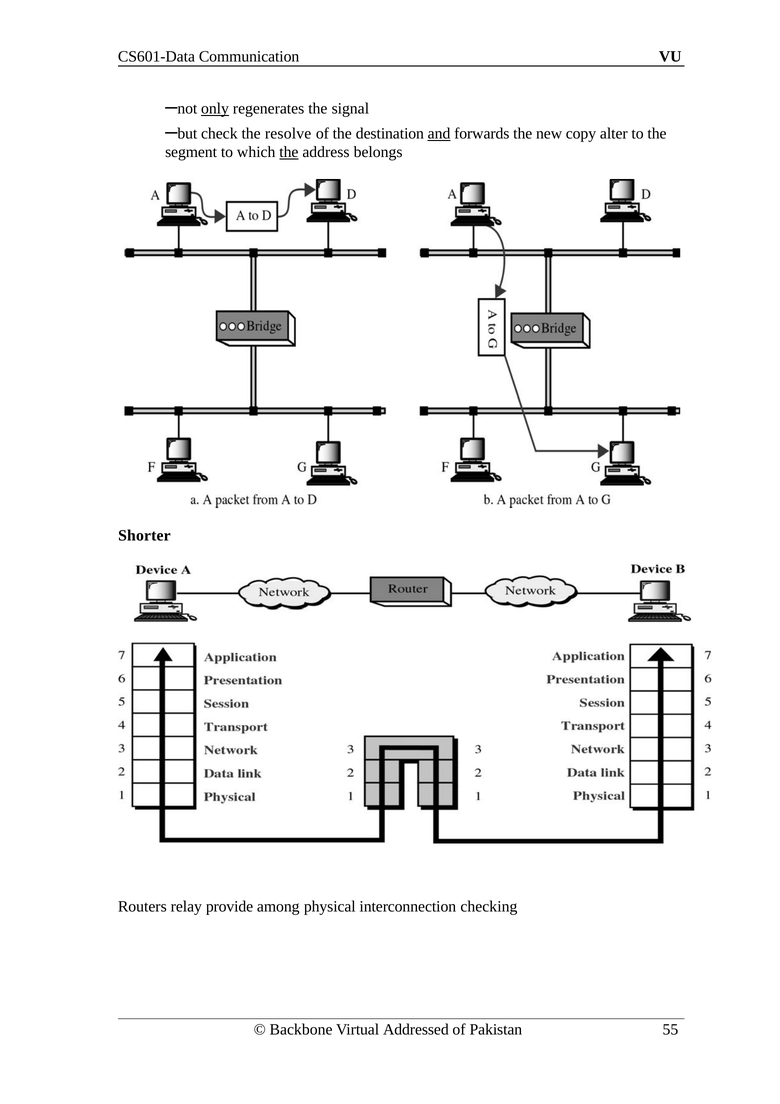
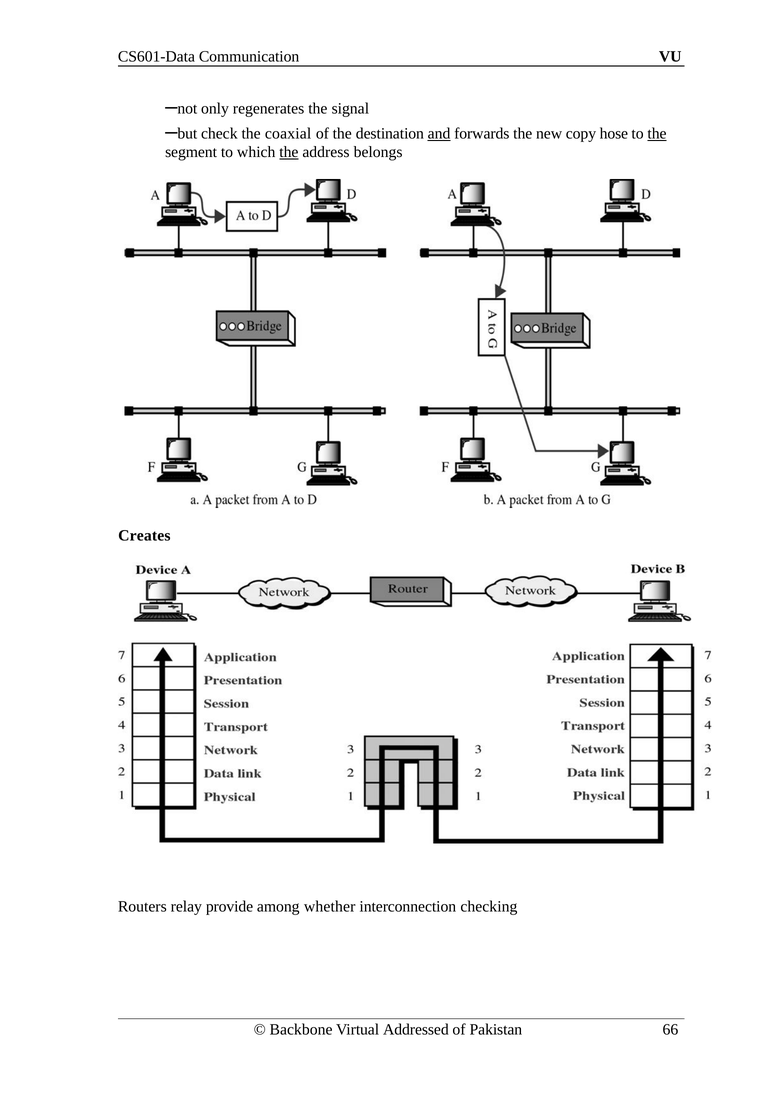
only underline: present -> none
resolve: resolve -> coaxial
alter: alter -> hose
the at (657, 134) underline: none -> present
Shorter: Shorter -> Creates
physical: physical -> whether
55: 55 -> 66
